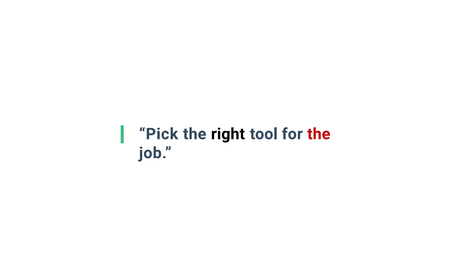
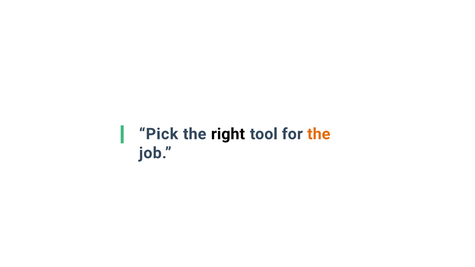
the at (319, 134) colour: red -> orange
